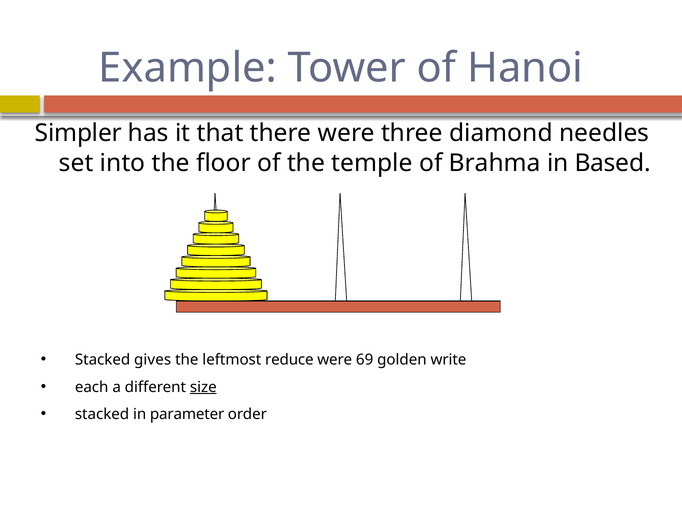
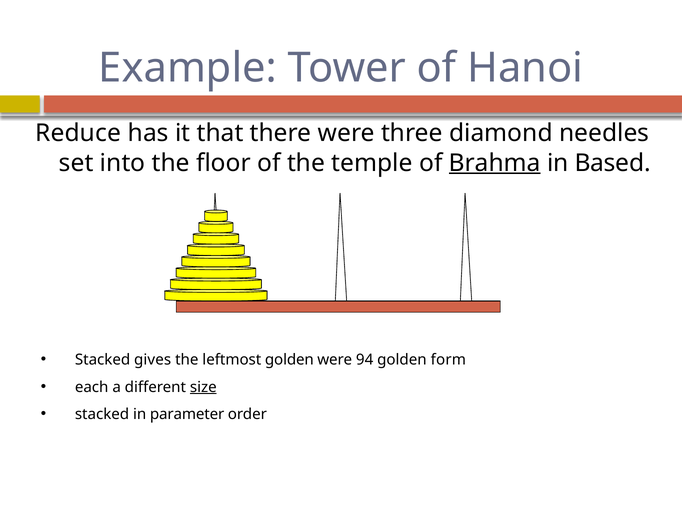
Simpler: Simpler -> Reduce
Brahma underline: none -> present
leftmost reduce: reduce -> golden
69: 69 -> 94
write: write -> form
